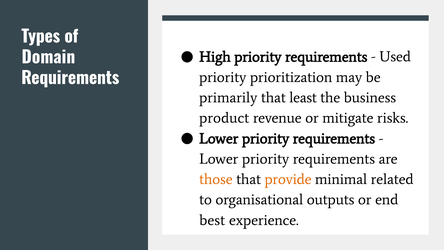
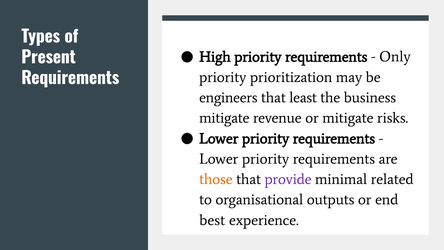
Used: Used -> Only
Domain: Domain -> Present
primarily: primarily -> engineers
product at (224, 118): product -> mitigate
provide colour: orange -> purple
